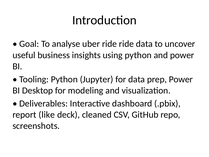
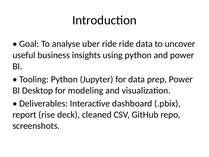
like: like -> rise
